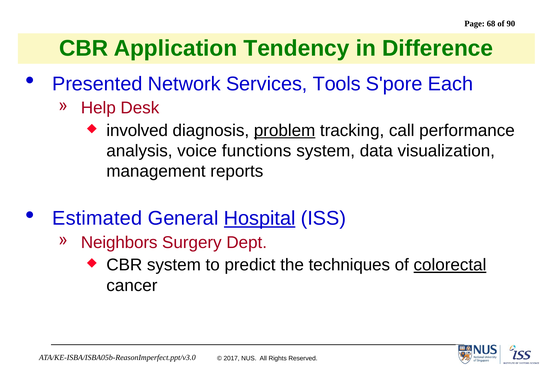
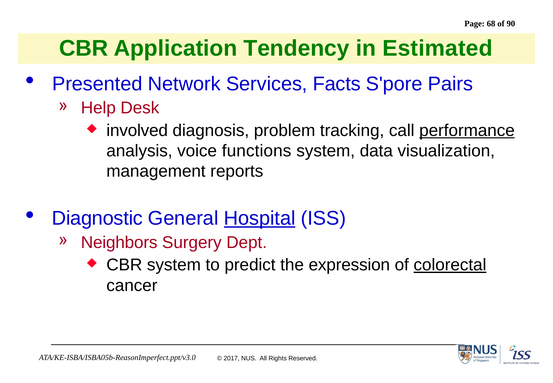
Difference: Difference -> Estimated
Tools: Tools -> Facts
Each: Each -> Pairs
problem underline: present -> none
performance underline: none -> present
Estimated: Estimated -> Diagnostic
techniques: techniques -> expression
